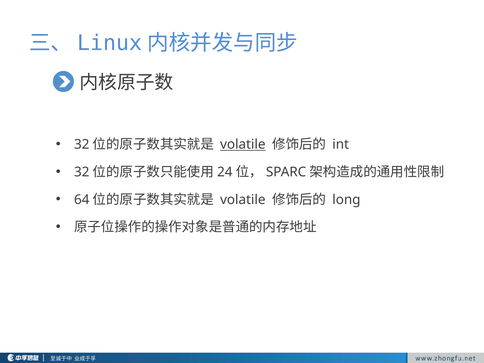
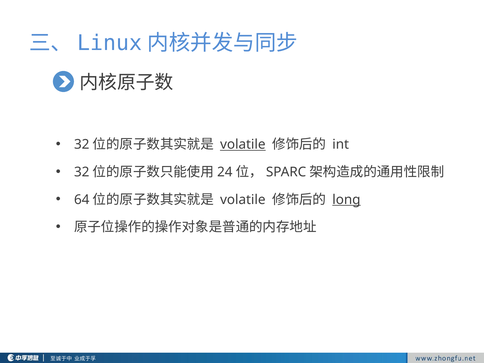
long underline: none -> present
